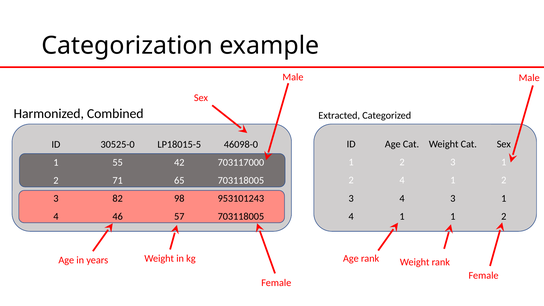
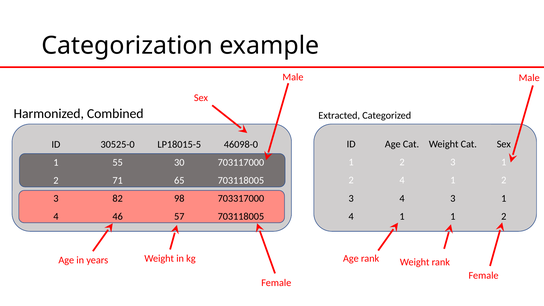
42: 42 -> 30
953101243: 953101243 -> 703317000
